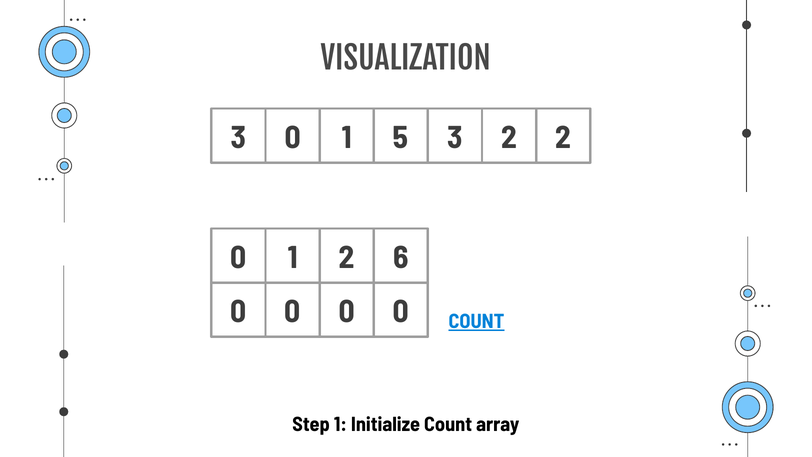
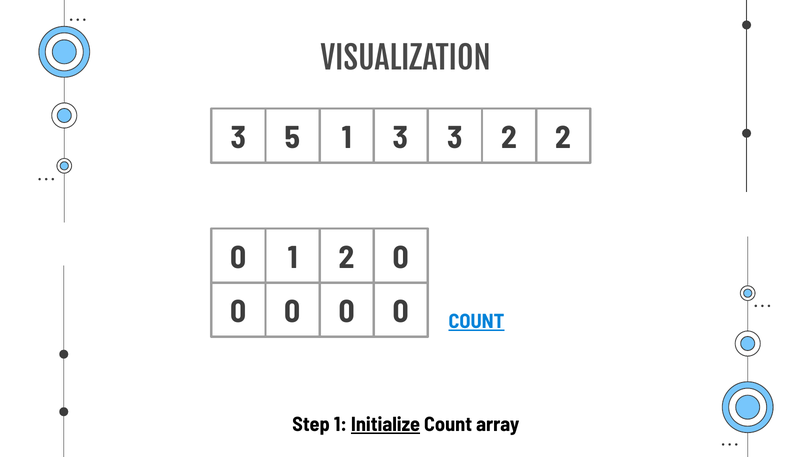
3 0: 0 -> 5
1 5: 5 -> 3
2 6: 6 -> 0
Initialize underline: none -> present
